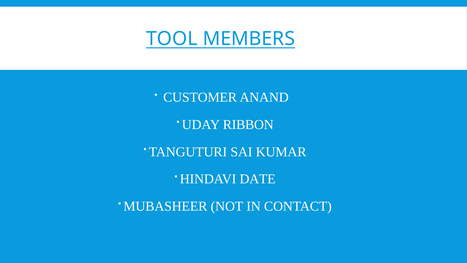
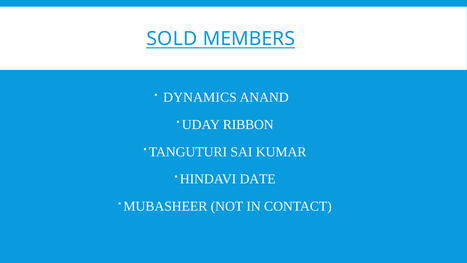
TOOL: TOOL -> SOLD
CUSTOMER: CUSTOMER -> DYNAMICS
